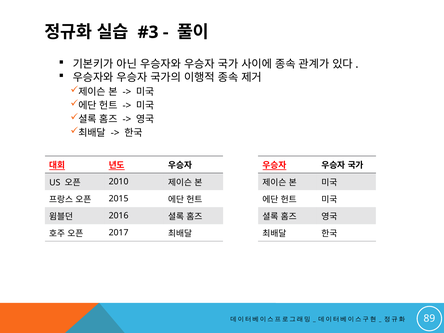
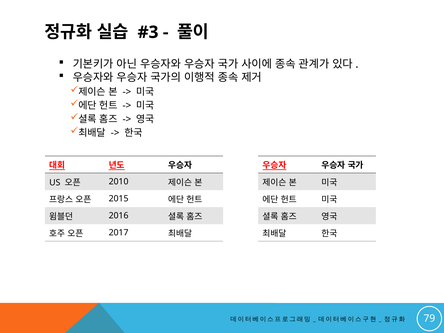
89: 89 -> 79
